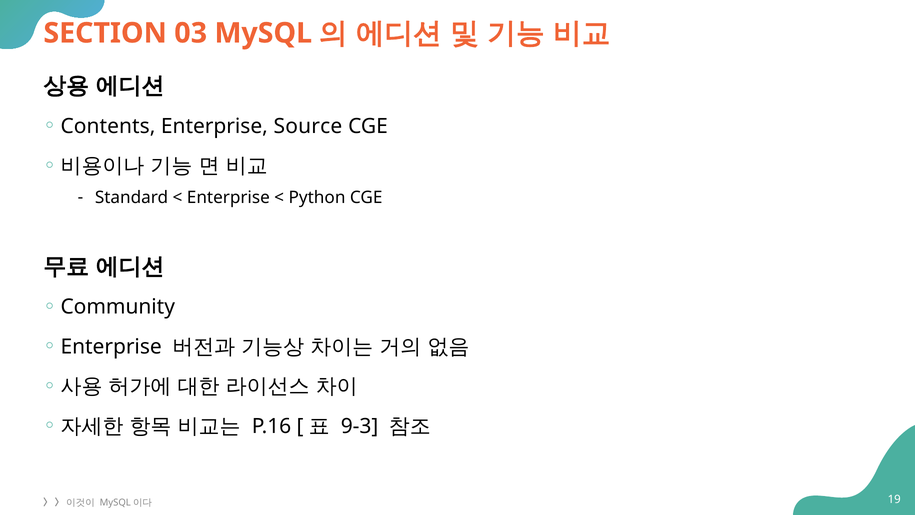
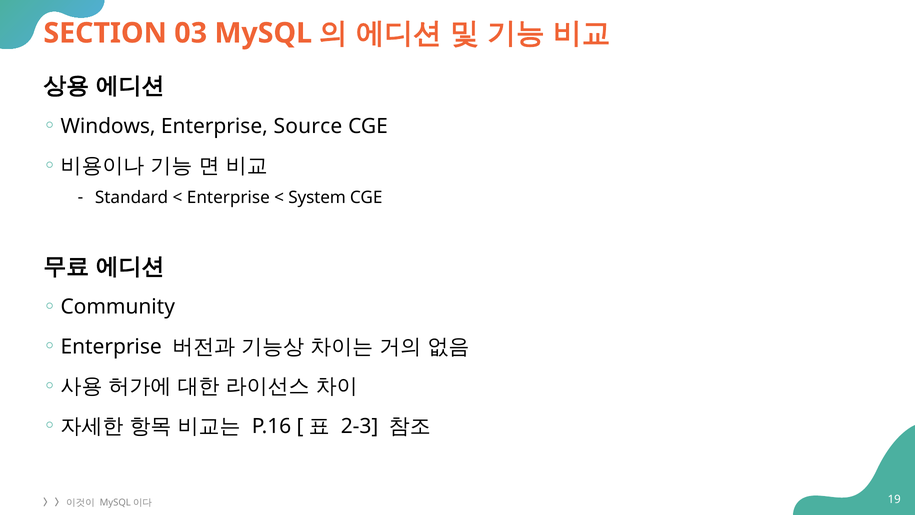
Contents: Contents -> Windows
Python: Python -> System
9-3: 9-3 -> 2-3
